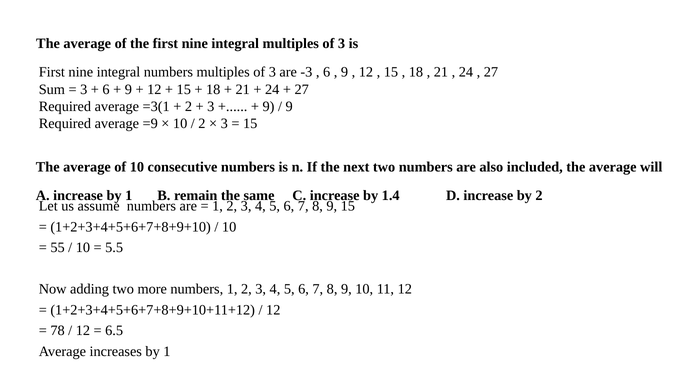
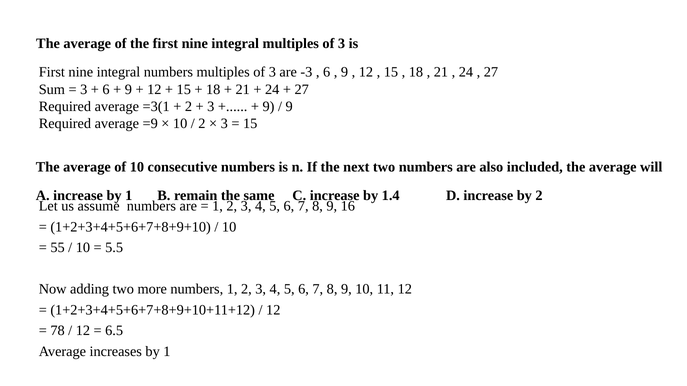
9 15: 15 -> 16
